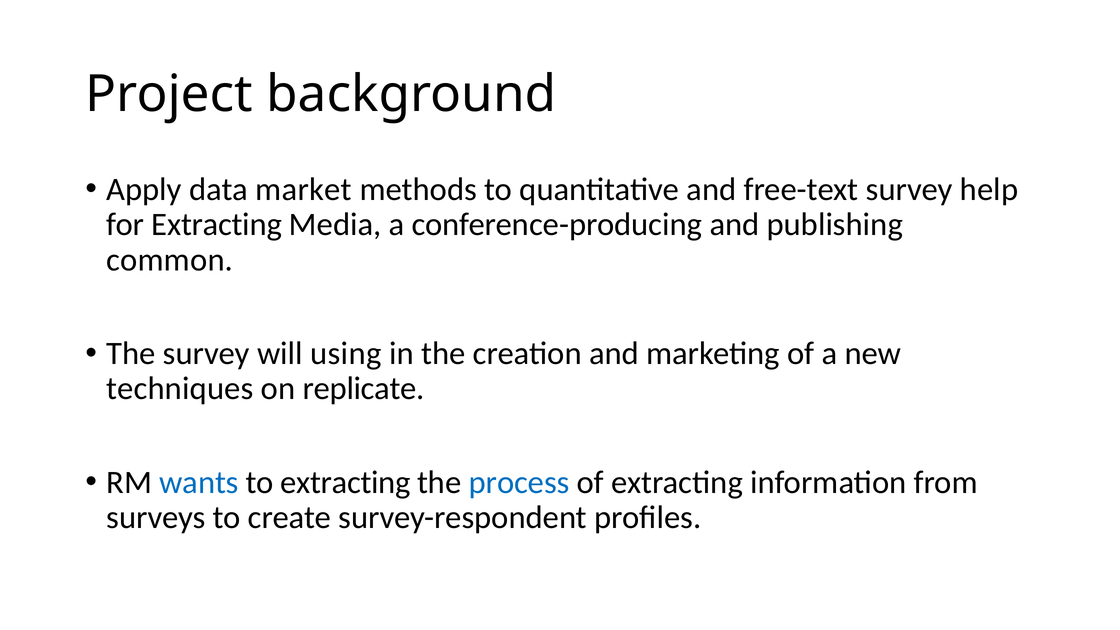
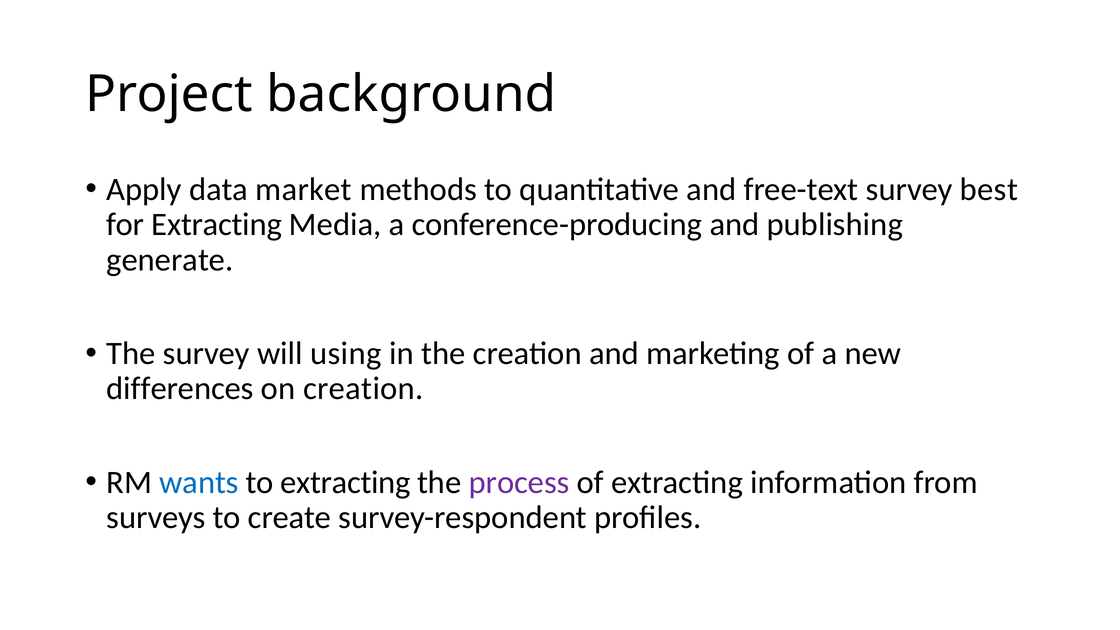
help: help -> best
common: common -> generate
techniques: techniques -> differences
on replicate: replicate -> creation
process colour: blue -> purple
